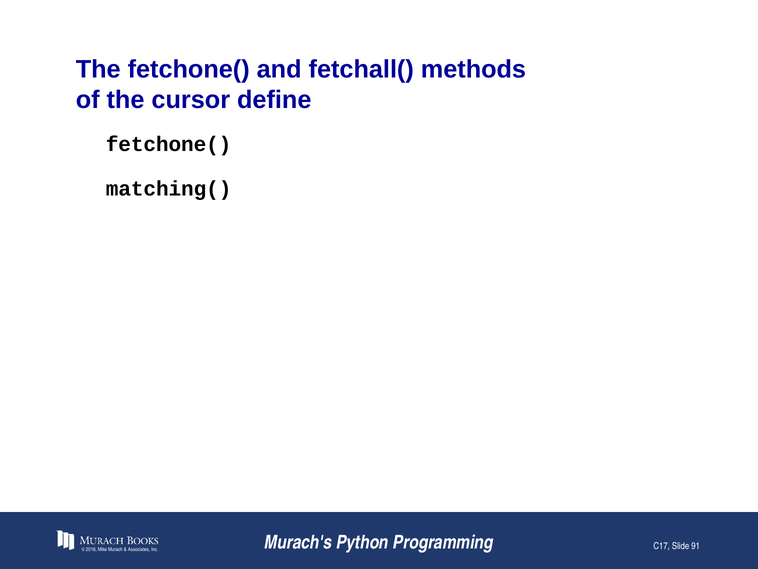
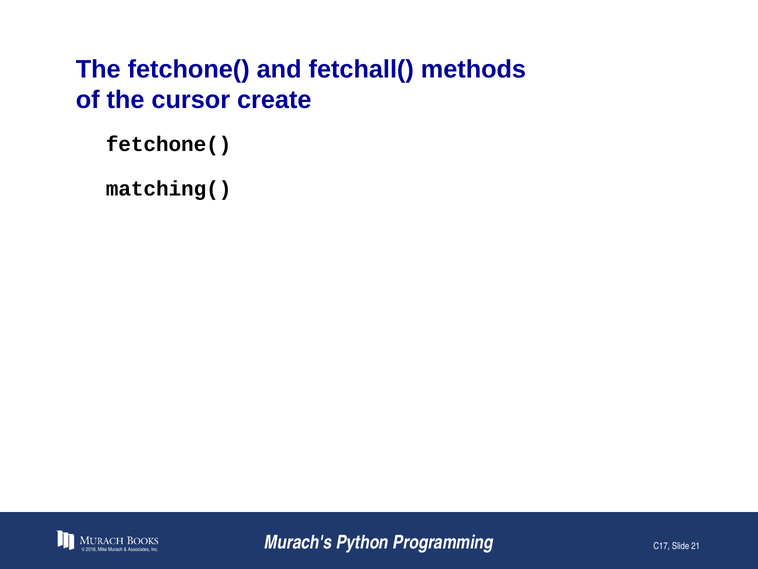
define: define -> create
91: 91 -> 21
